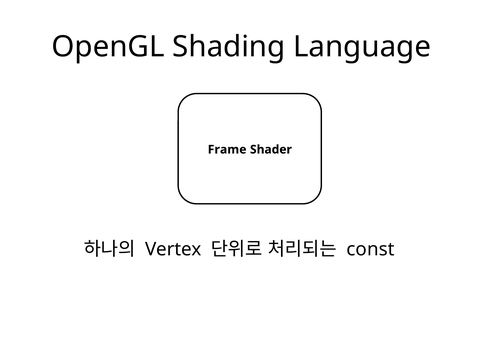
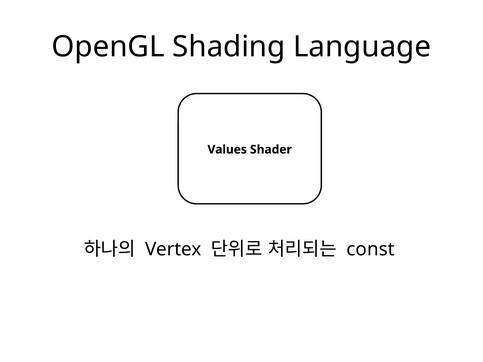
Frame: Frame -> Values
